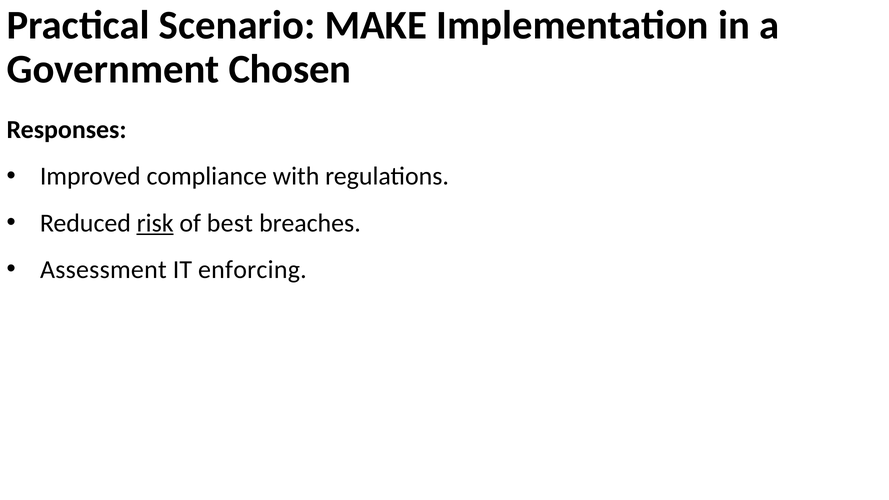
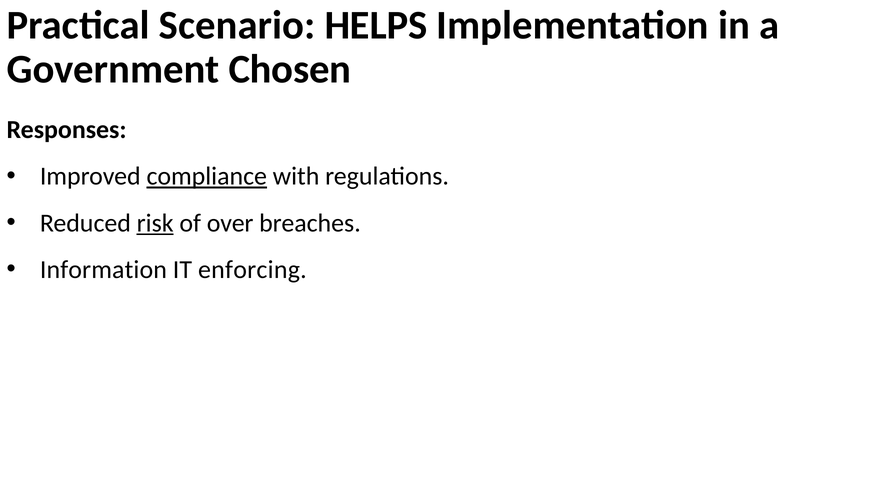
MAKE: MAKE -> HELPS
compliance underline: none -> present
best: best -> over
Assessment: Assessment -> Information
